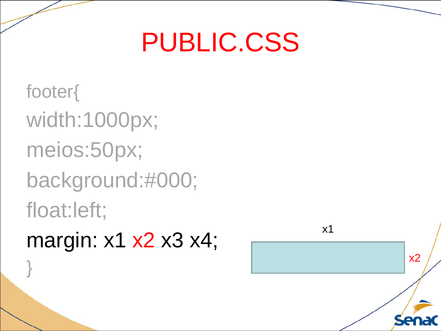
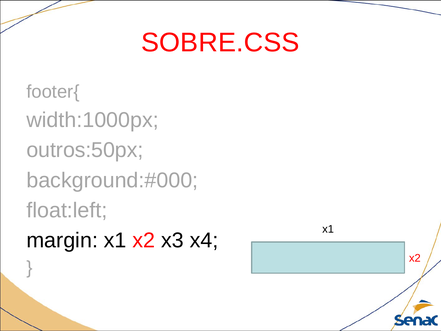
PUBLIC.CSS: PUBLIC.CSS -> SOBRE.CSS
meios:50px: meios:50px -> outros:50px
